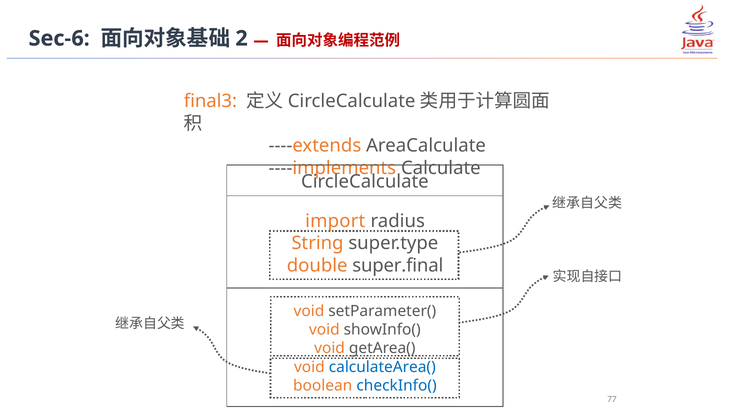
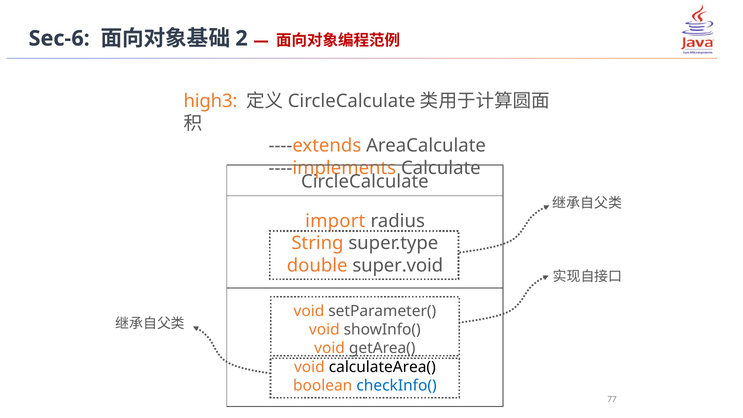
final3: final3 -> high3
super.final: super.final -> super.void
calculateArea( colour: blue -> black
